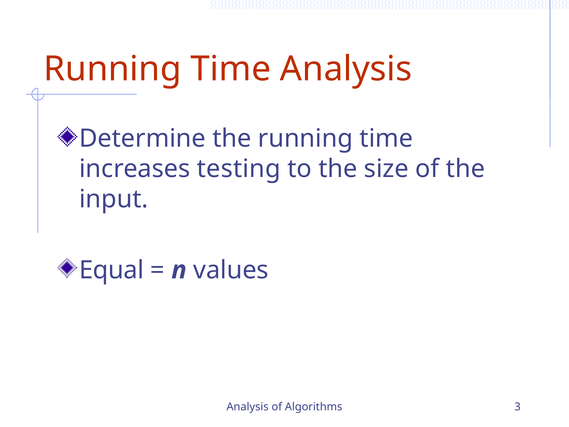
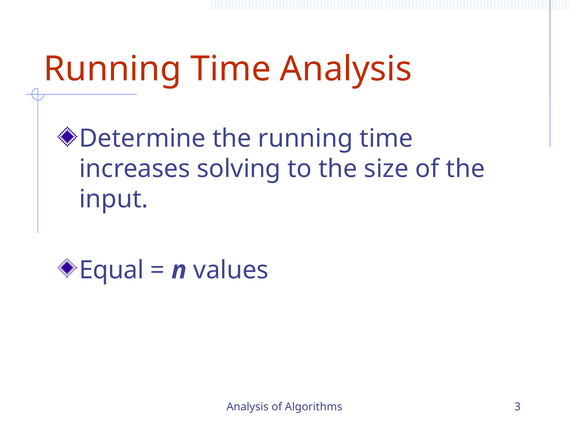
testing: testing -> solving
